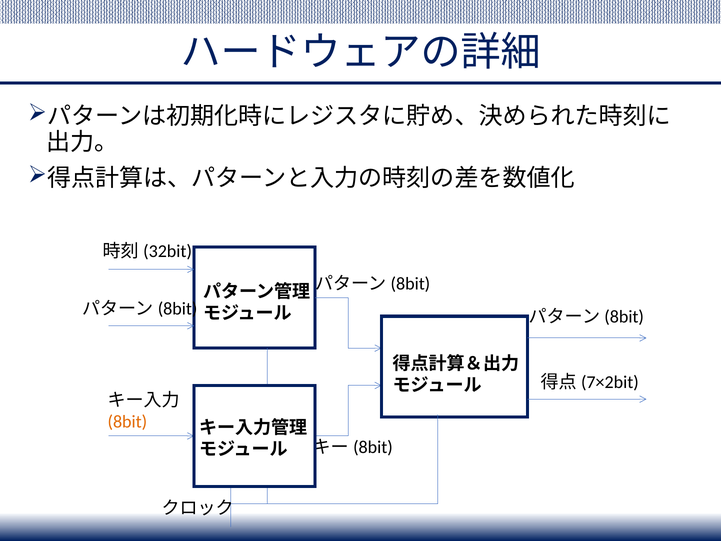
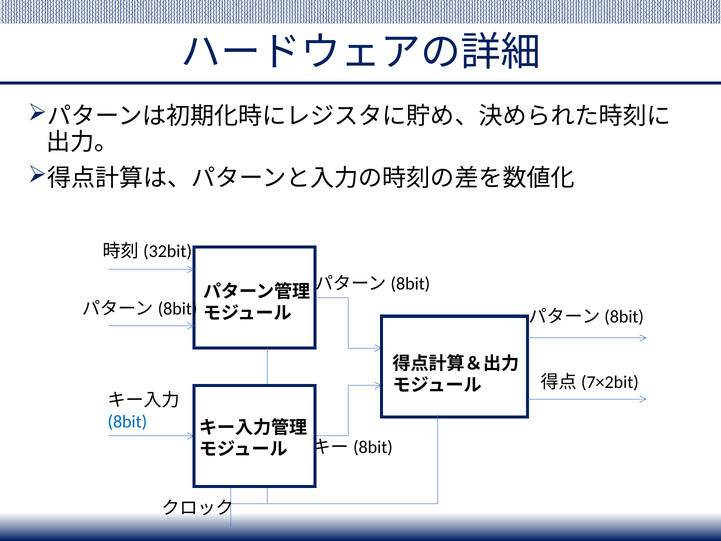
8bit colour: orange -> blue
